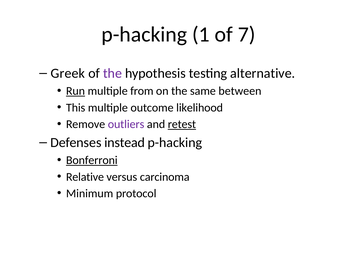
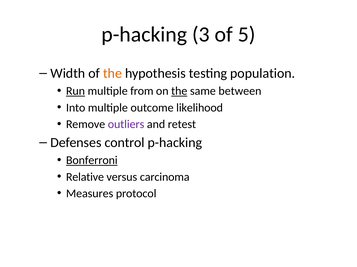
1: 1 -> 3
7: 7 -> 5
Greek: Greek -> Width
the at (113, 74) colour: purple -> orange
alternative: alternative -> population
the at (179, 91) underline: none -> present
This: This -> Into
retest underline: present -> none
instead: instead -> control
Minimum: Minimum -> Measures
